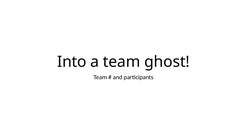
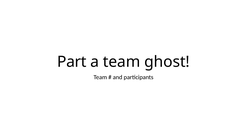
Into: Into -> Part
